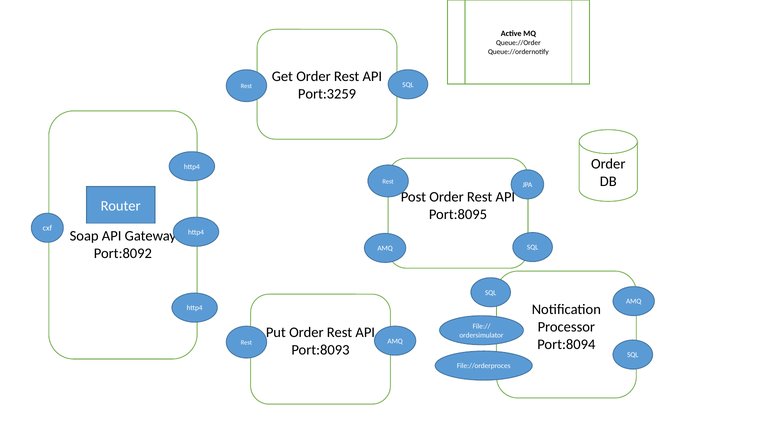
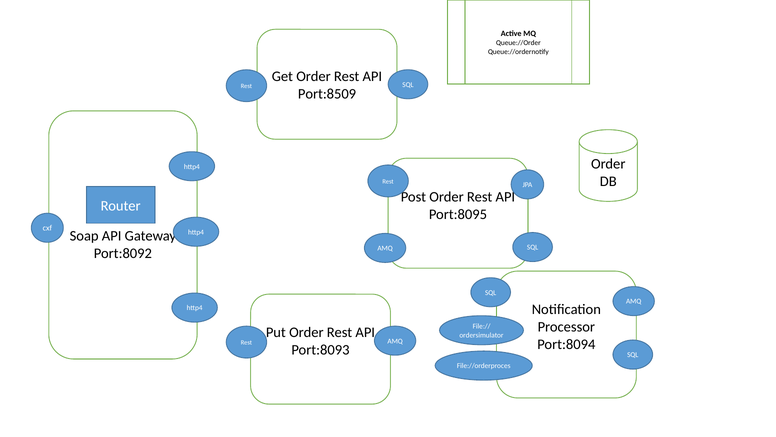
Port:3259: Port:3259 -> Port:8509
